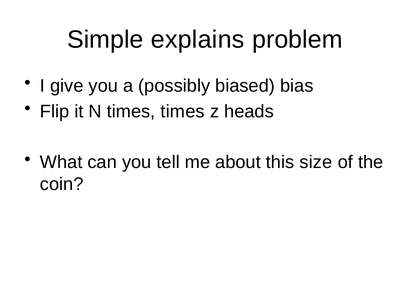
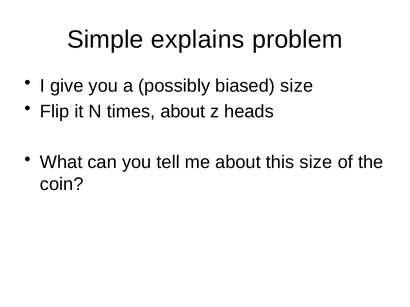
biased bias: bias -> size
times times: times -> about
